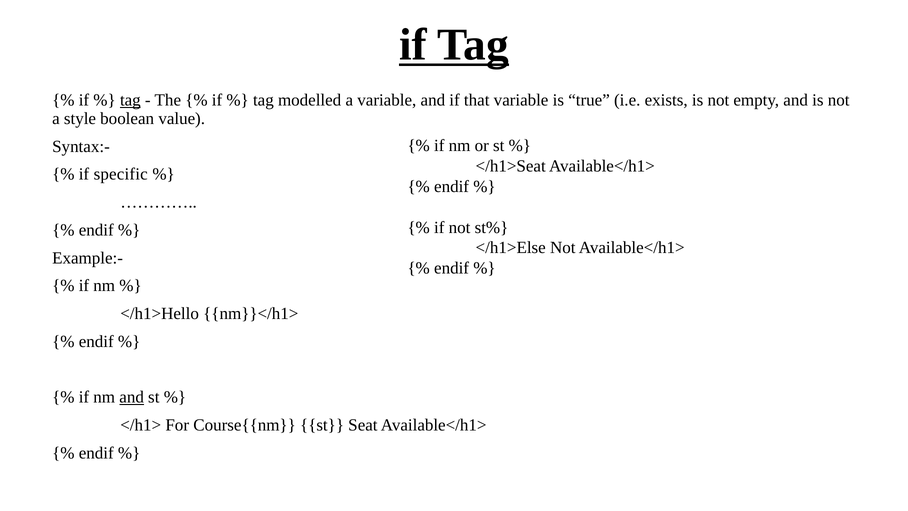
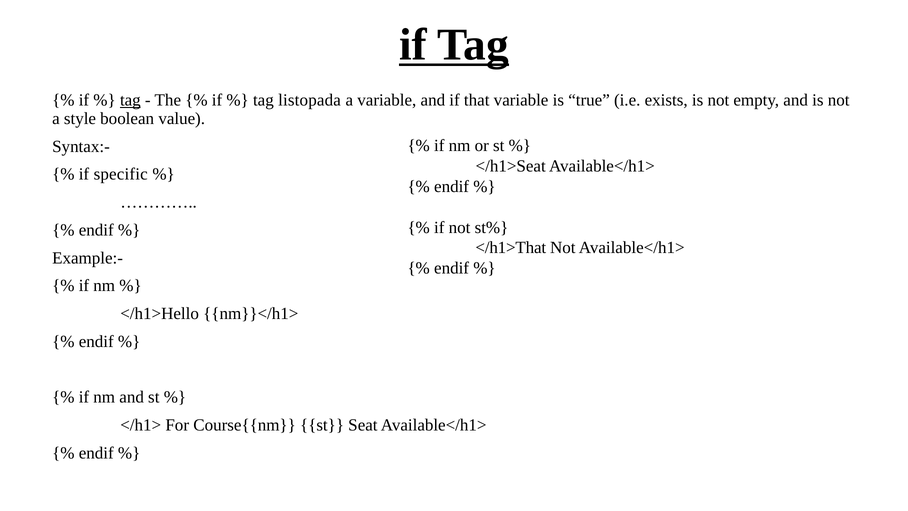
modelled: modelled -> listopada
</h1>Else: </h1>Else -> </h1>That
and at (132, 397) underline: present -> none
